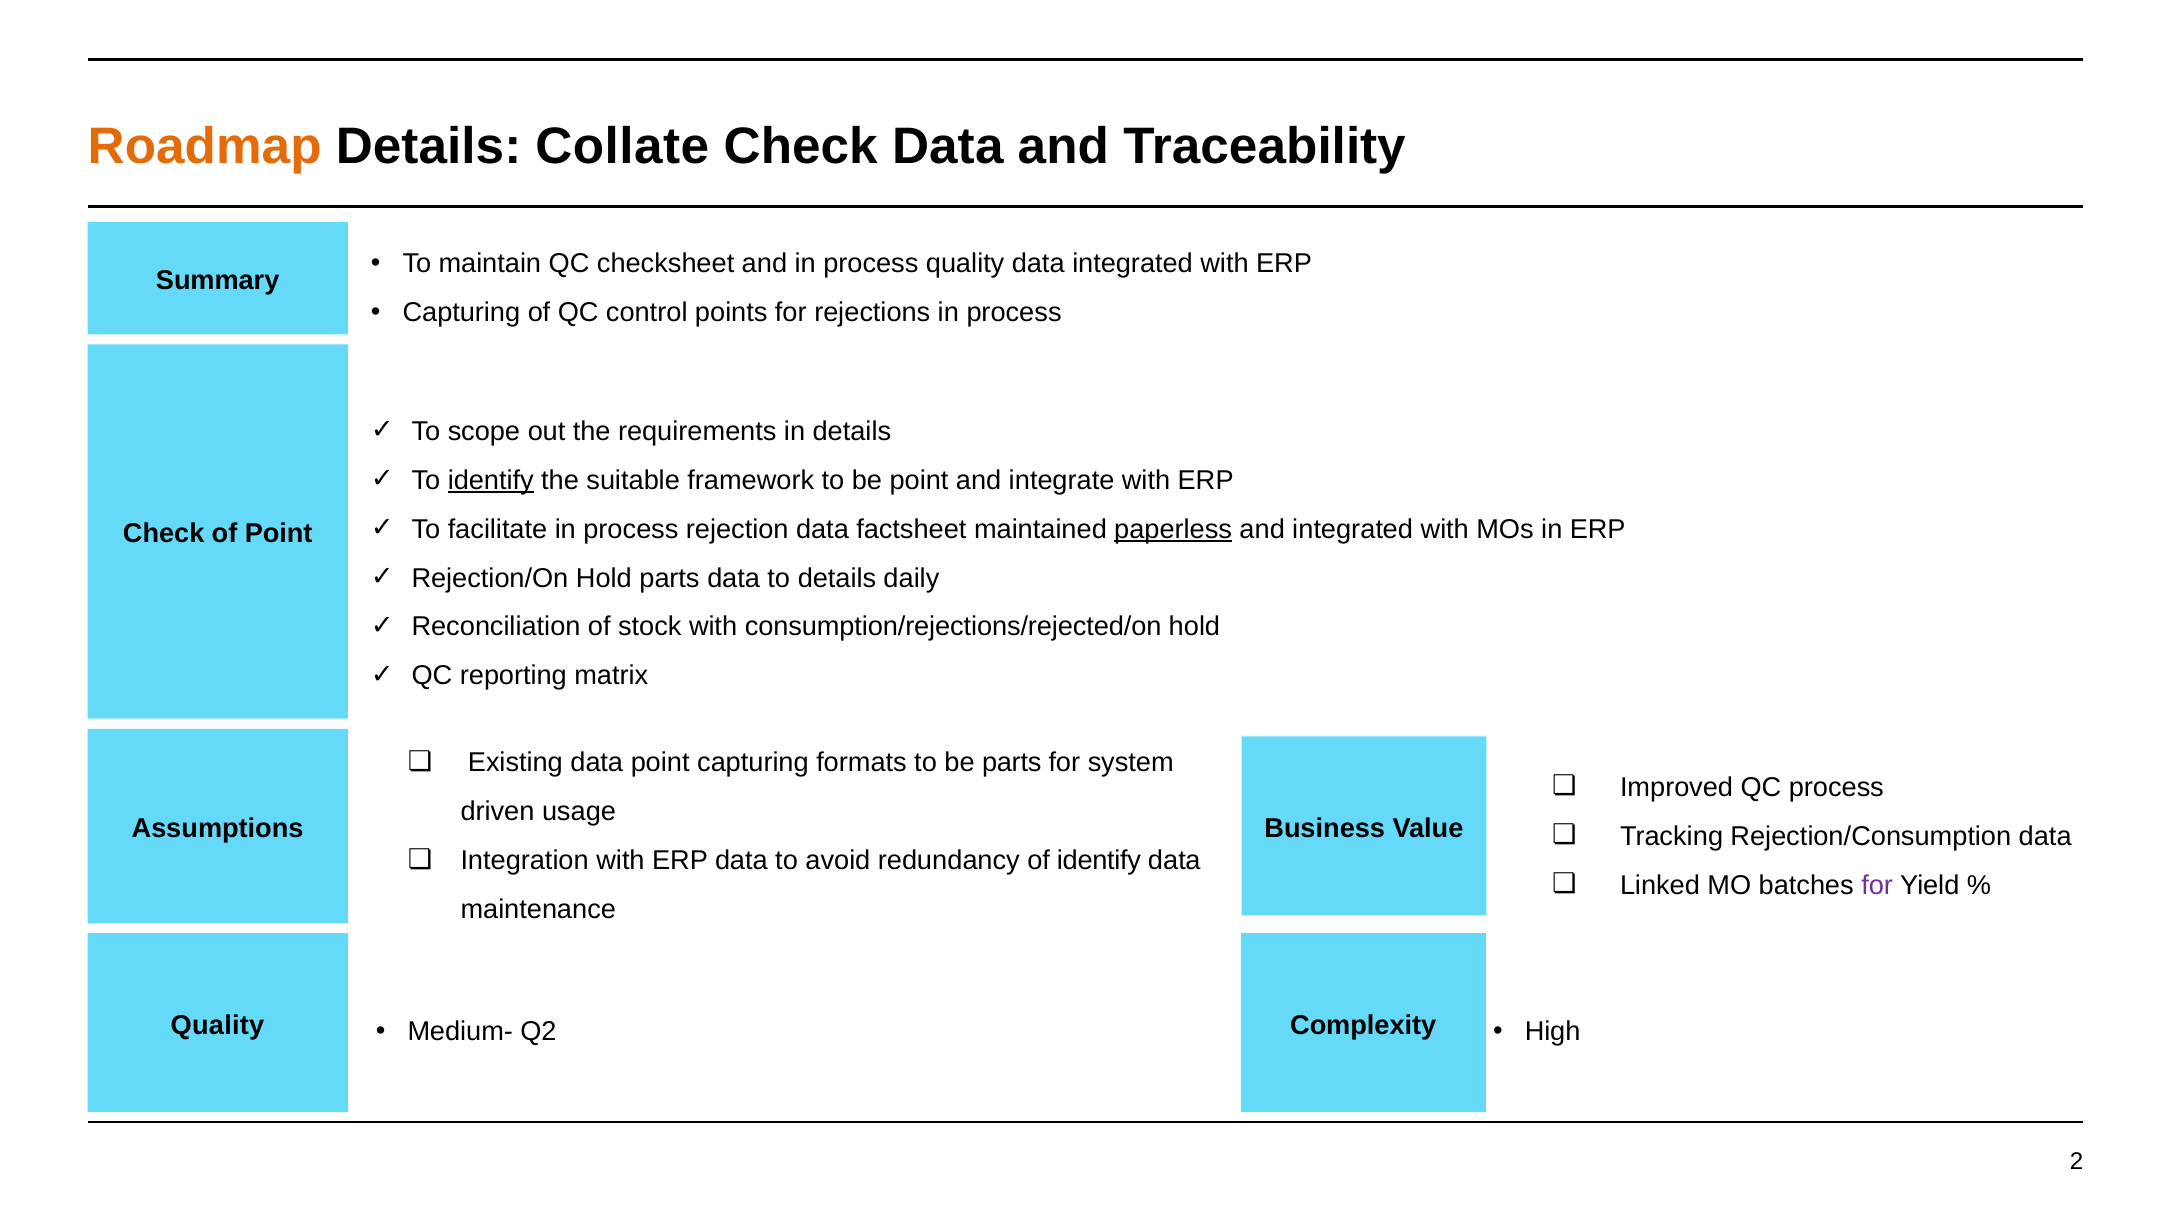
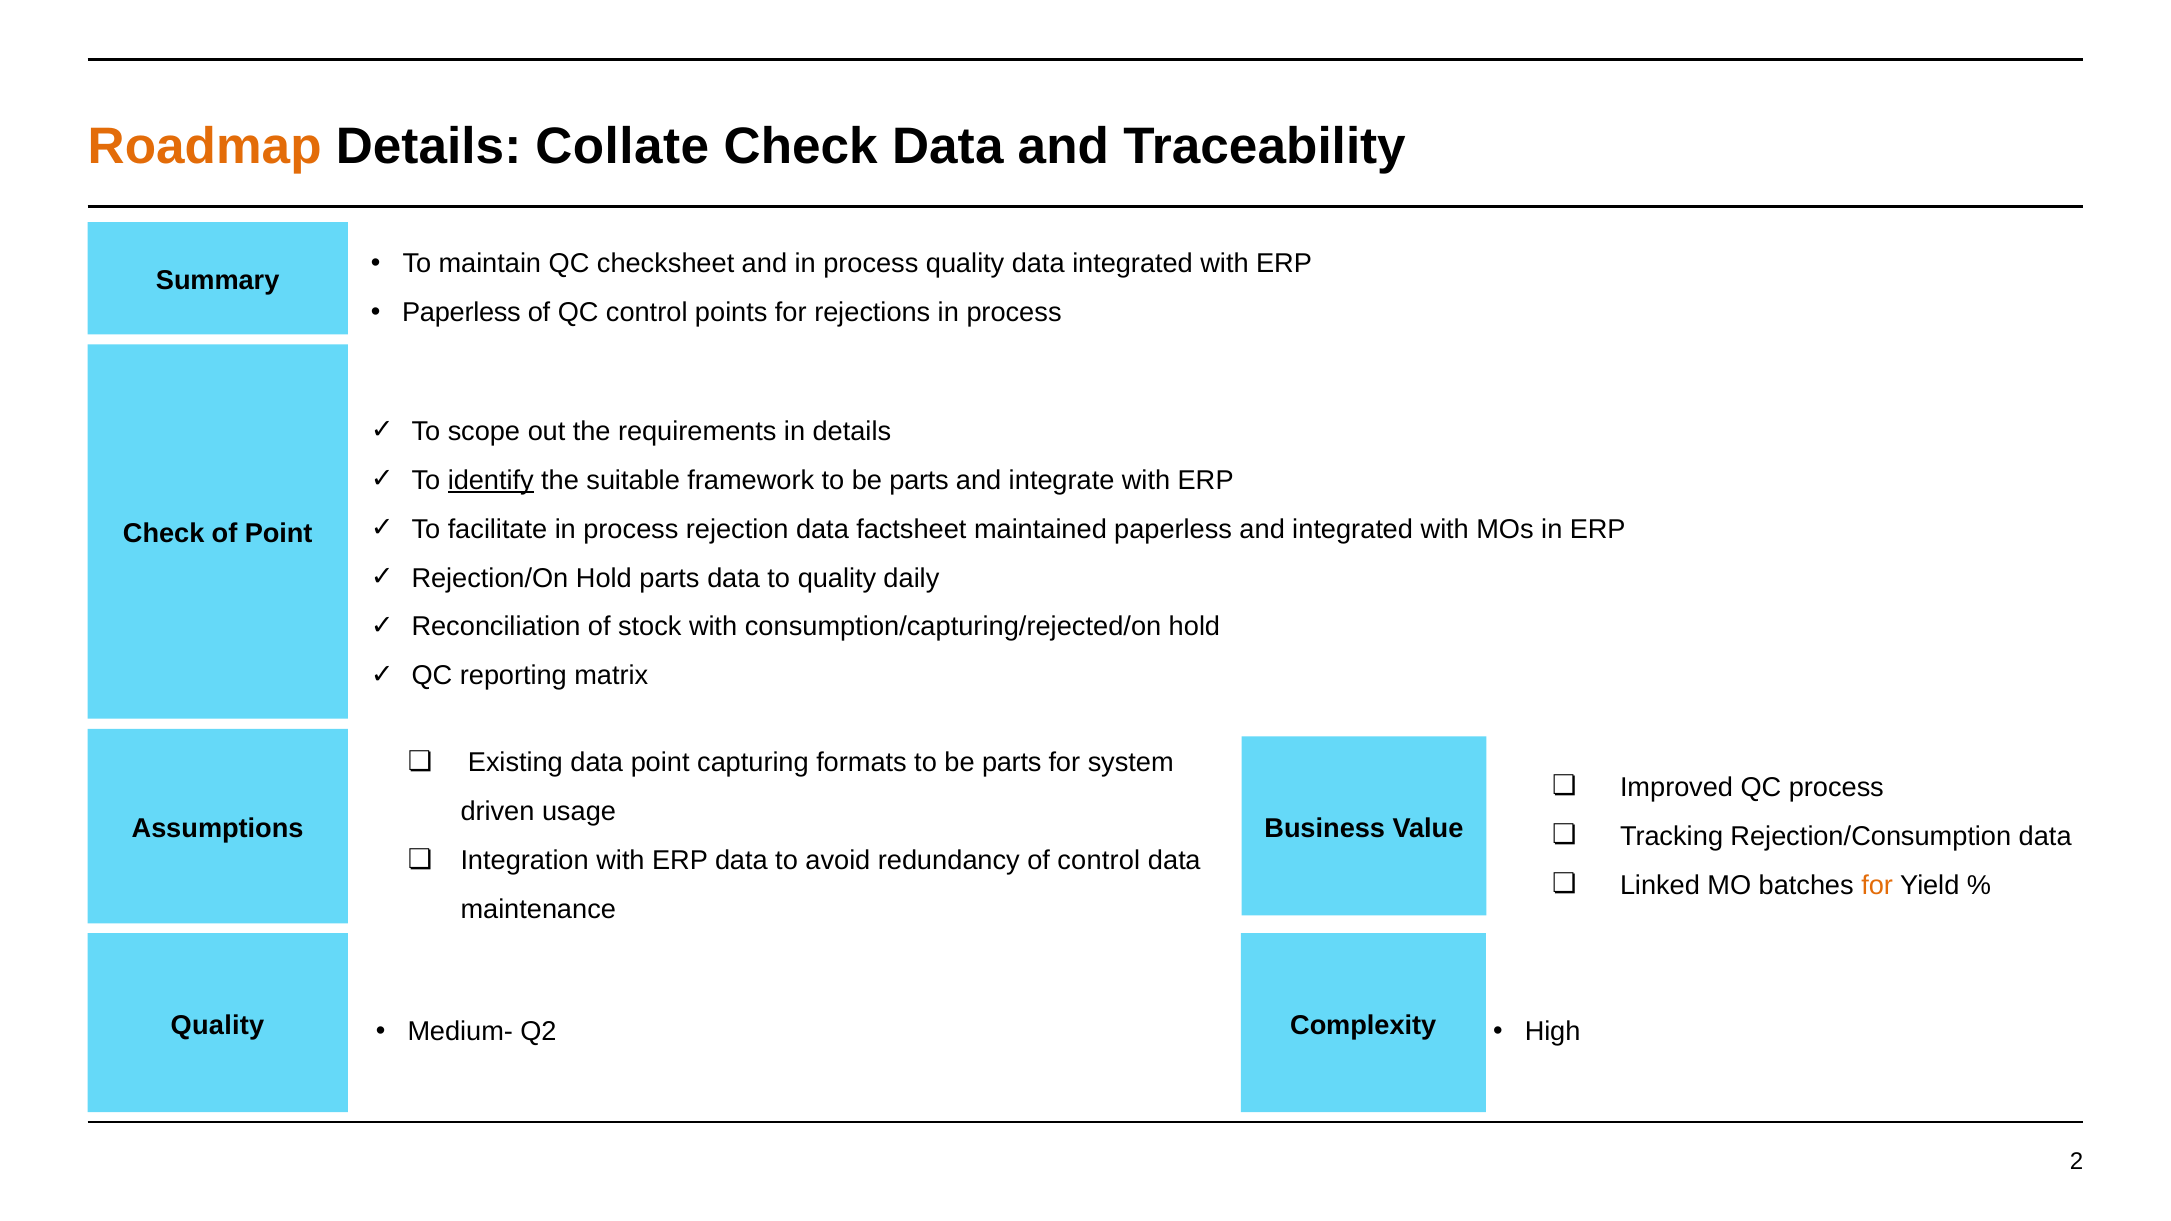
Capturing at (461, 313): Capturing -> Paperless
framework to be point: point -> parts
paperless at (1173, 529) underline: present -> none
to details: details -> quality
consumption/rejections/rejected/on: consumption/rejections/rejected/on -> consumption/capturing/rejected/on
of identify: identify -> control
for at (1877, 885) colour: purple -> orange
